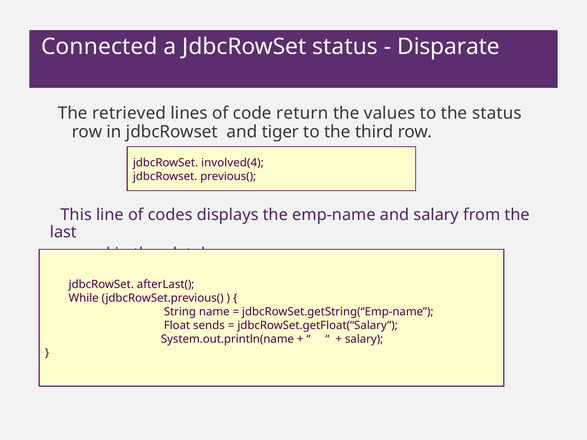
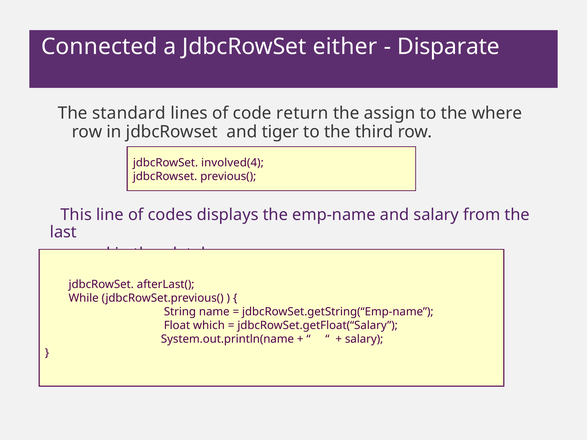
JdbcRowSet status: status -> either
retrieved: retrieved -> standard
values: values -> assign
the status: status -> where
sends: sends -> which
